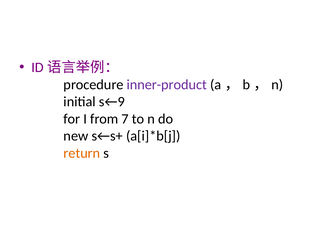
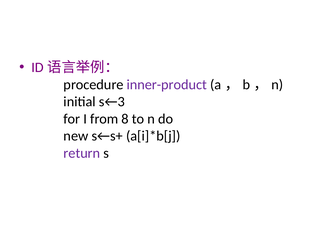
s←9: s←9 -> s←3
7: 7 -> 8
return colour: orange -> purple
